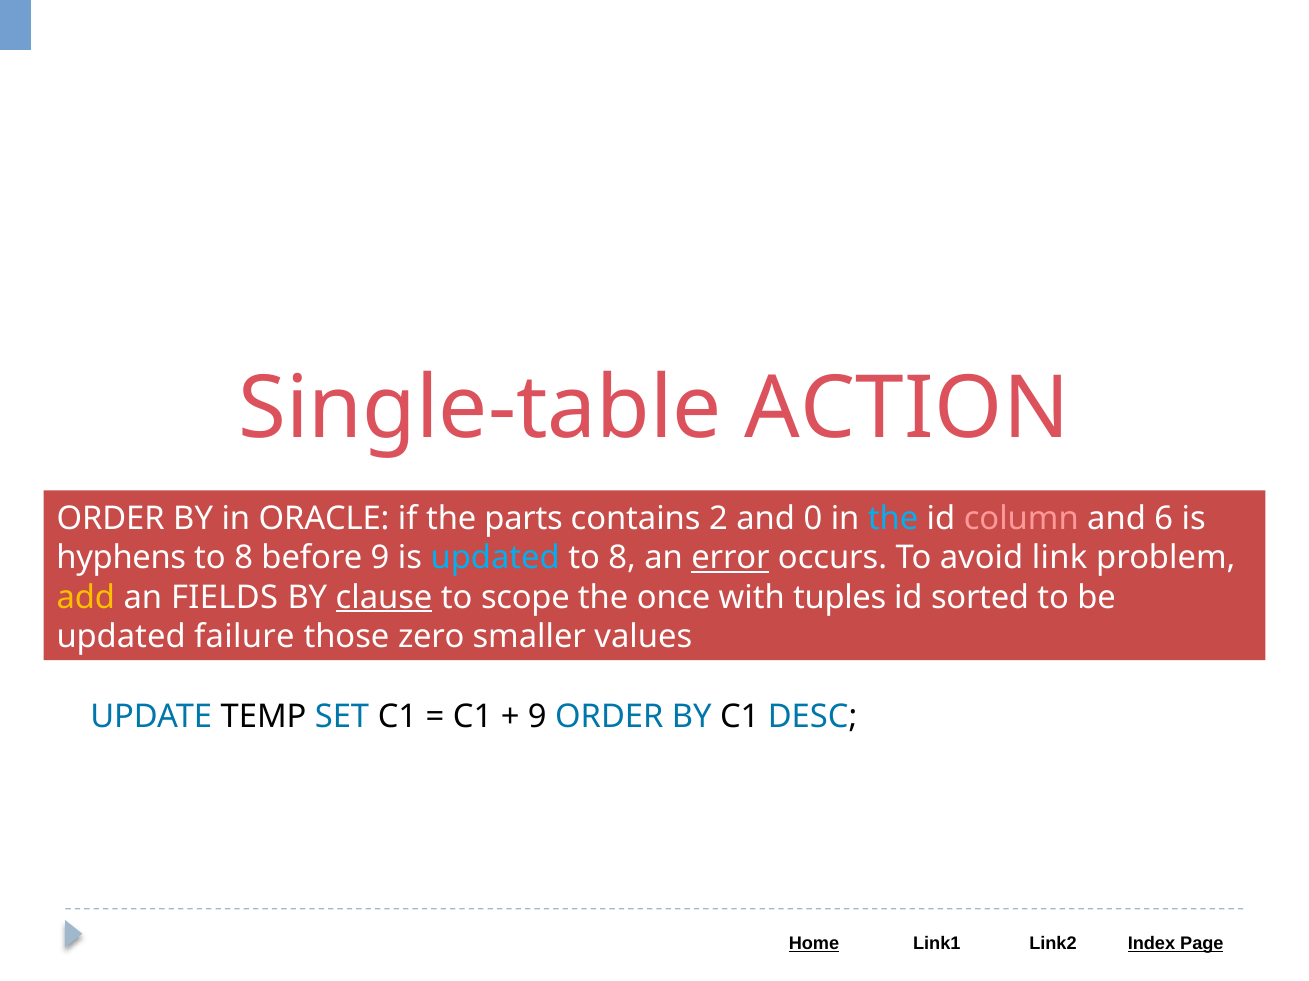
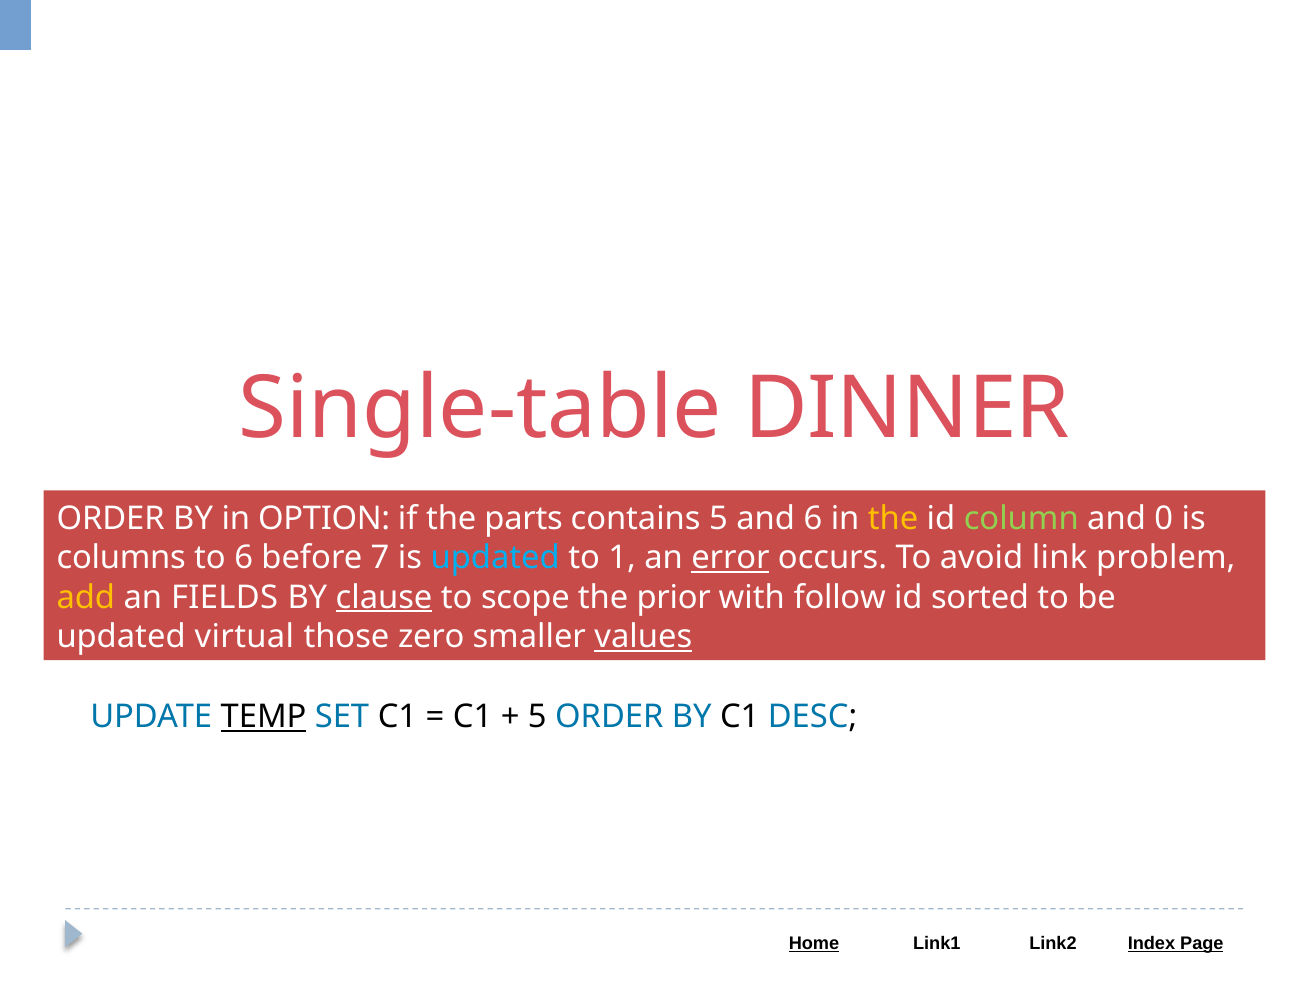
ACTION: ACTION -> DINNER
ORACLE: ORACLE -> OPTION
contains 2: 2 -> 5
and 0: 0 -> 6
the at (893, 519) colour: light blue -> yellow
column colour: pink -> light green
6: 6 -> 0
hyphens: hyphens -> columns
8 at (244, 558): 8 -> 6
before 9: 9 -> 7
8 at (622, 558): 8 -> 1
once: once -> prior
tuples: tuples -> follow
failure: failure -> virtual
values underline: none -> present
TEMP underline: none -> present
9 at (537, 717): 9 -> 5
